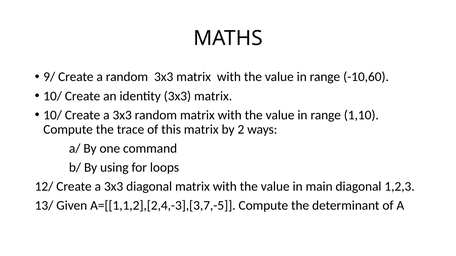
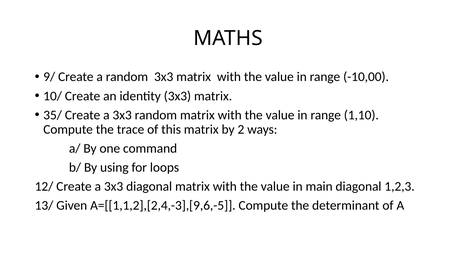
-10,60: -10,60 -> -10,00
10/ at (53, 115): 10/ -> 35/
A=[[1,1,2],[2,4,-3],[3,7,-5: A=[[1,1,2],[2,4,-3],[3,7,-5 -> A=[[1,1,2],[2,4,-3],[9,6,-5
